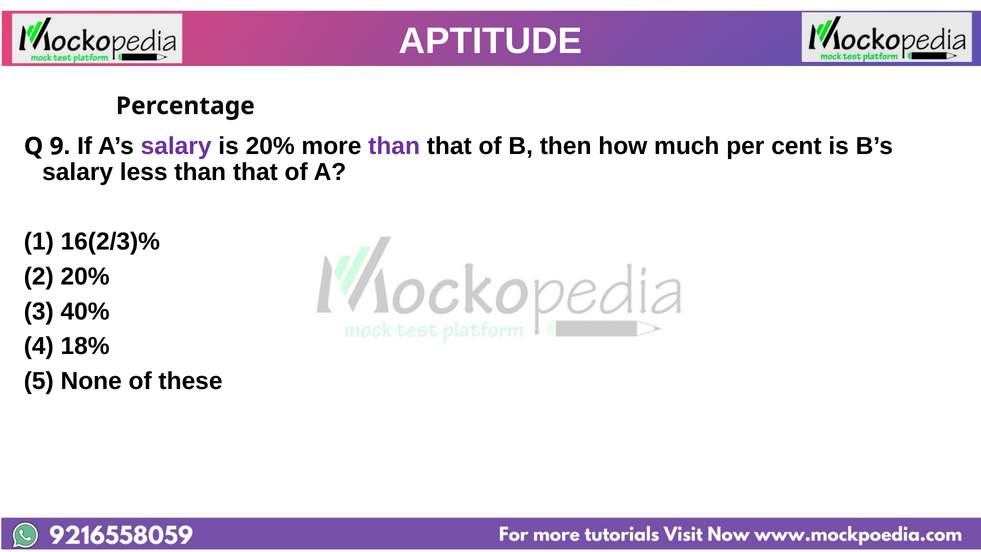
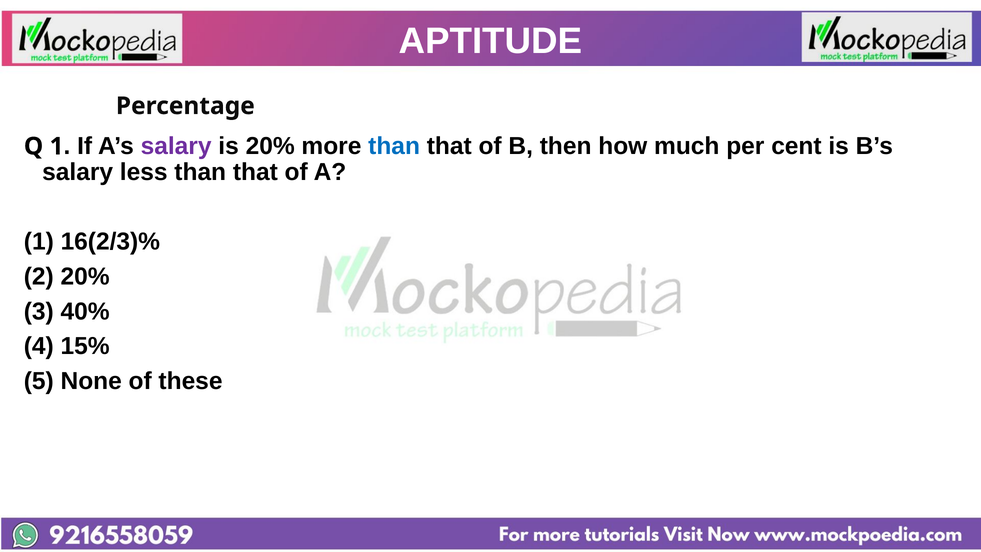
Q 9: 9 -> 1
than at (394, 146) colour: purple -> blue
18%: 18% -> 15%
